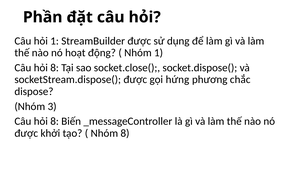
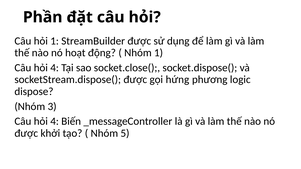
8 at (55, 68): 8 -> 4
chắc: chắc -> logic
8 at (55, 122): 8 -> 4
Nhóm 8: 8 -> 5
